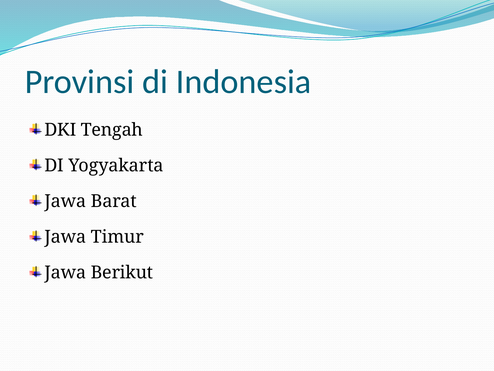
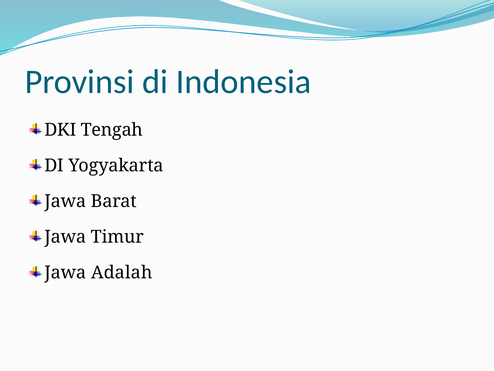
Berikut: Berikut -> Adalah
